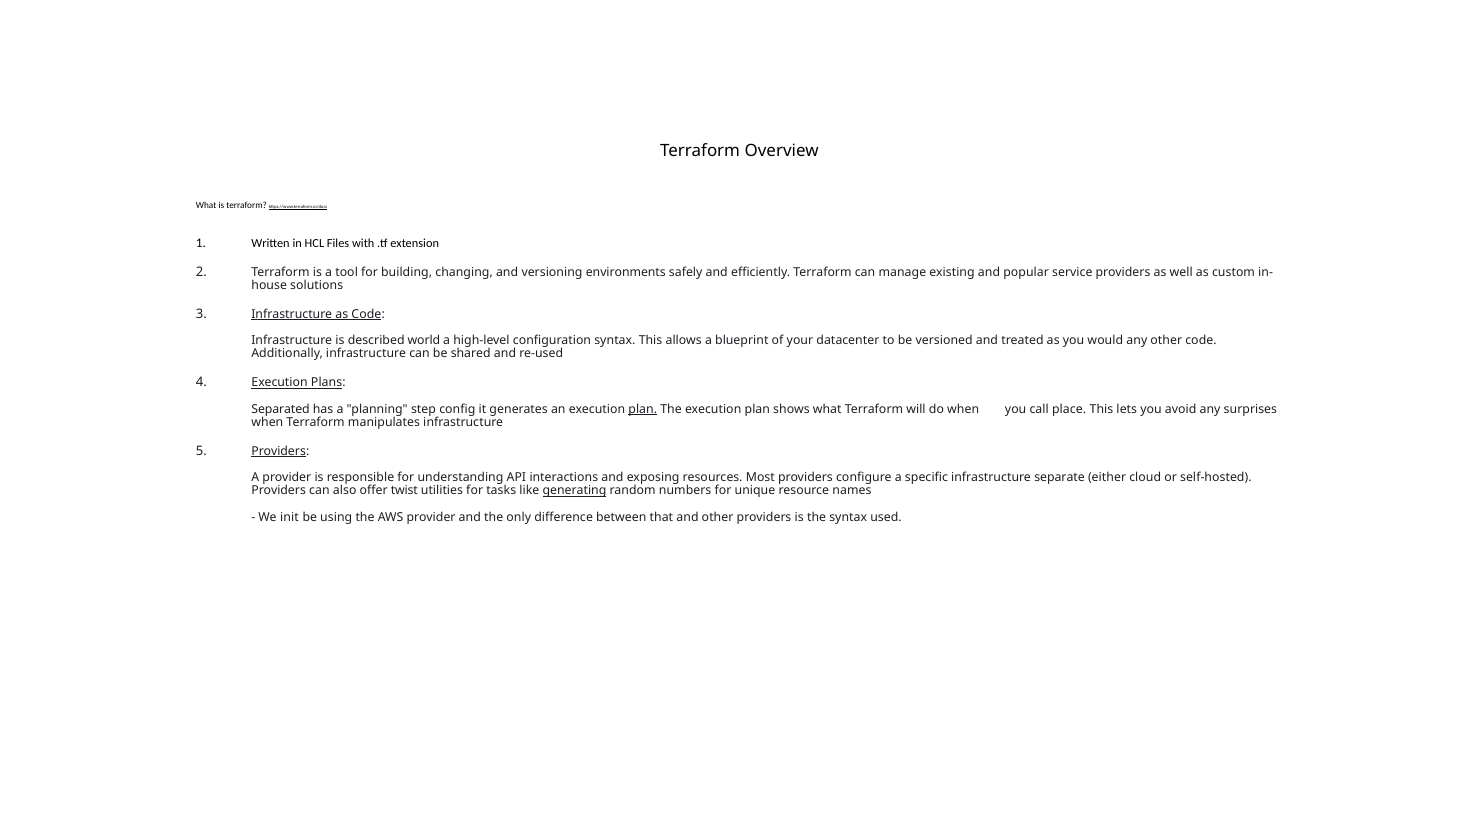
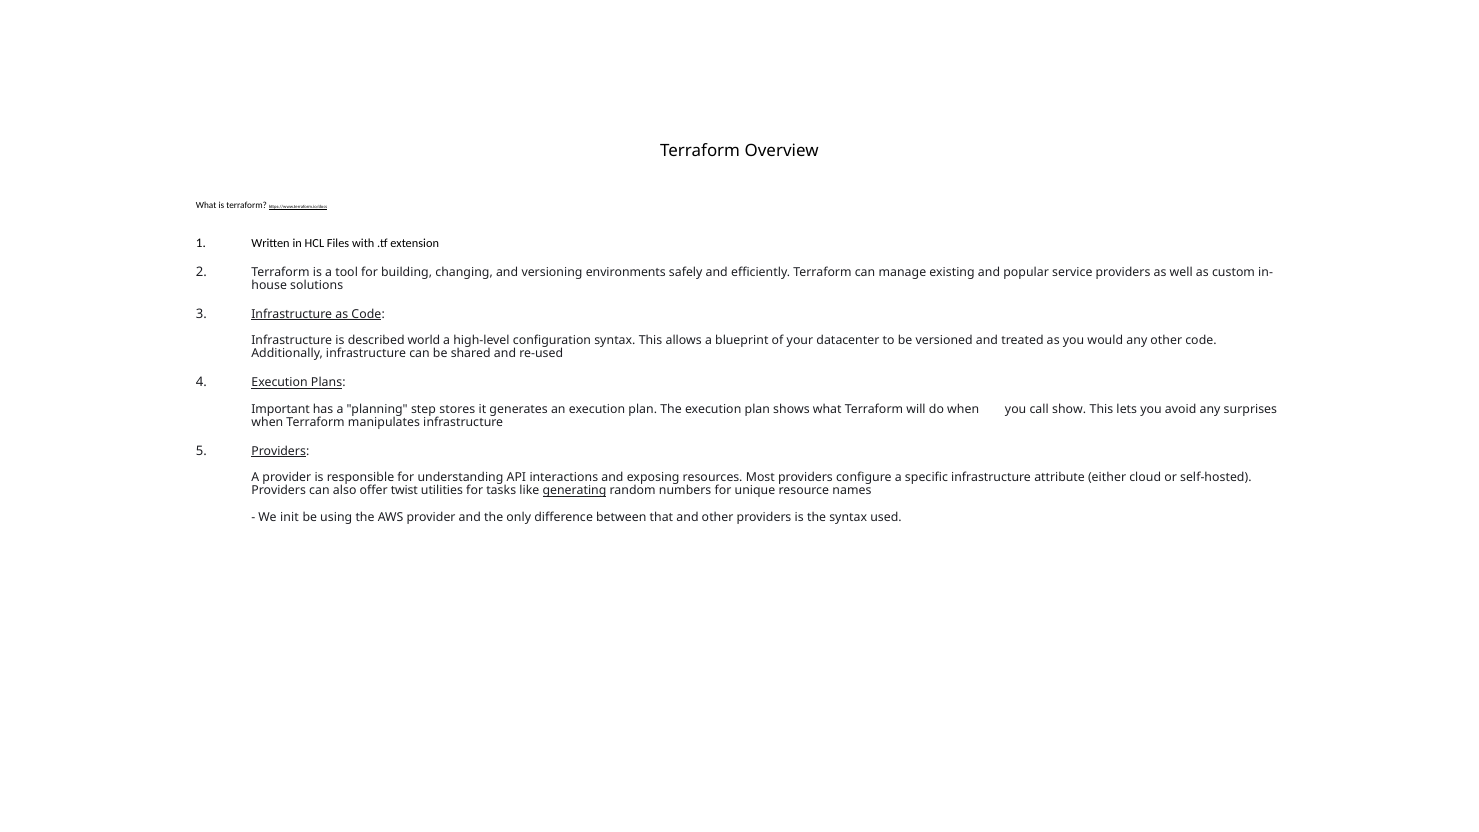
Separated: Separated -> Important
config: config -> stores
plan at (643, 409) underline: present -> none
place: place -> show
separate: separate -> attribute
